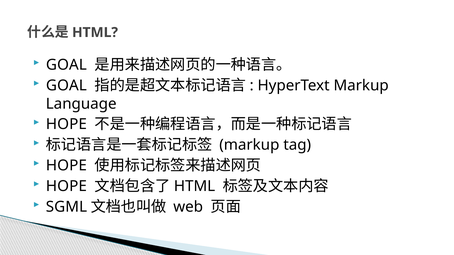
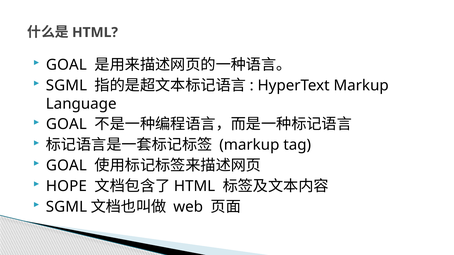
GOAL at (66, 86): GOAL -> SGML
HOPE at (66, 125): HOPE -> GOAL
HOPE at (66, 166): HOPE -> GOAL
